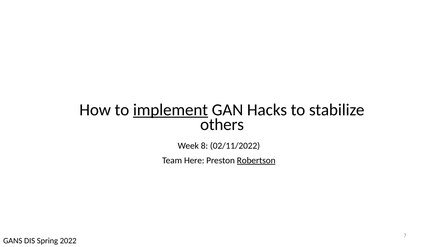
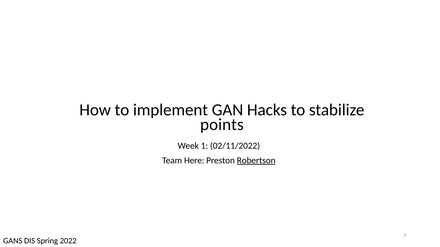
implement underline: present -> none
others: others -> points
8: 8 -> 1
